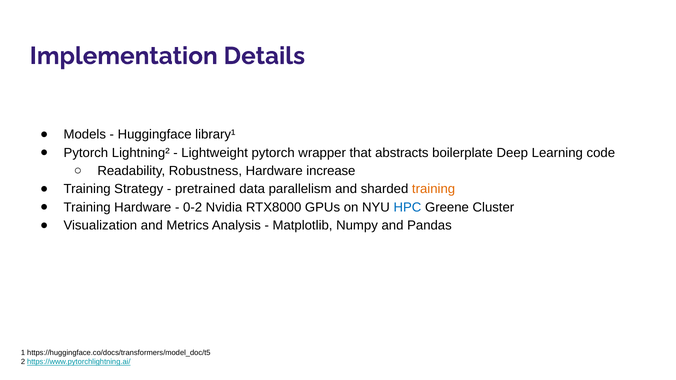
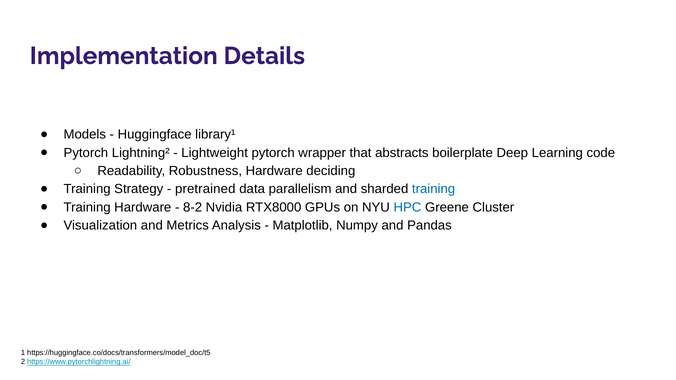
increase: increase -> deciding
training at (434, 189) colour: orange -> blue
0-2: 0-2 -> 8-2
